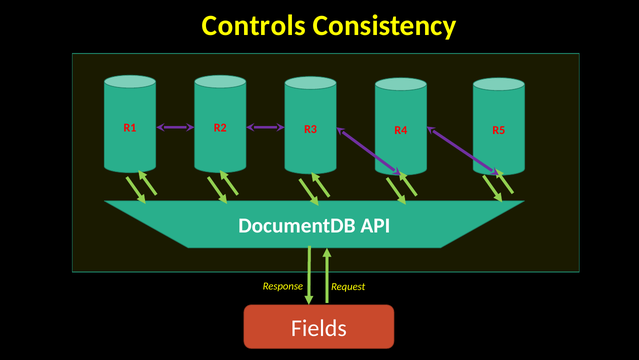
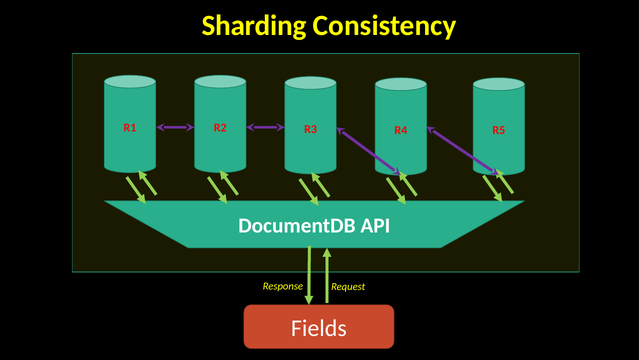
Controls: Controls -> Sharding
